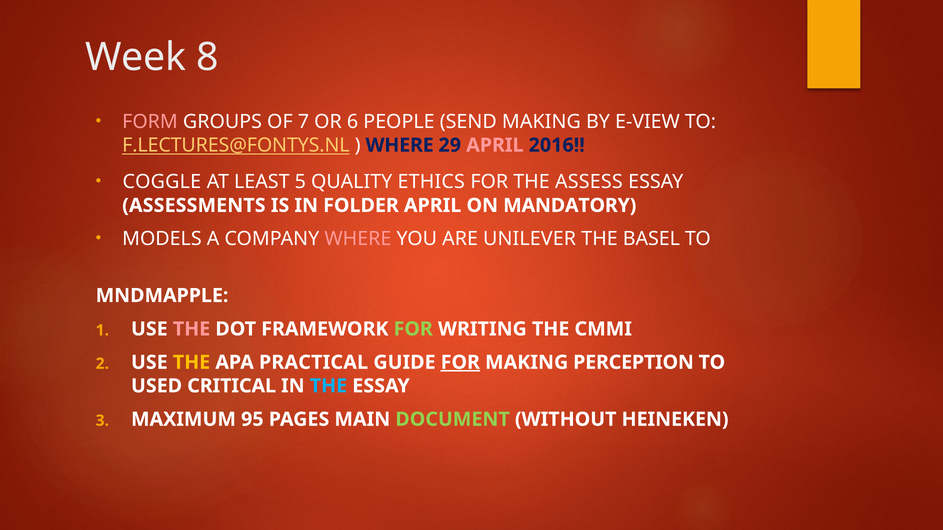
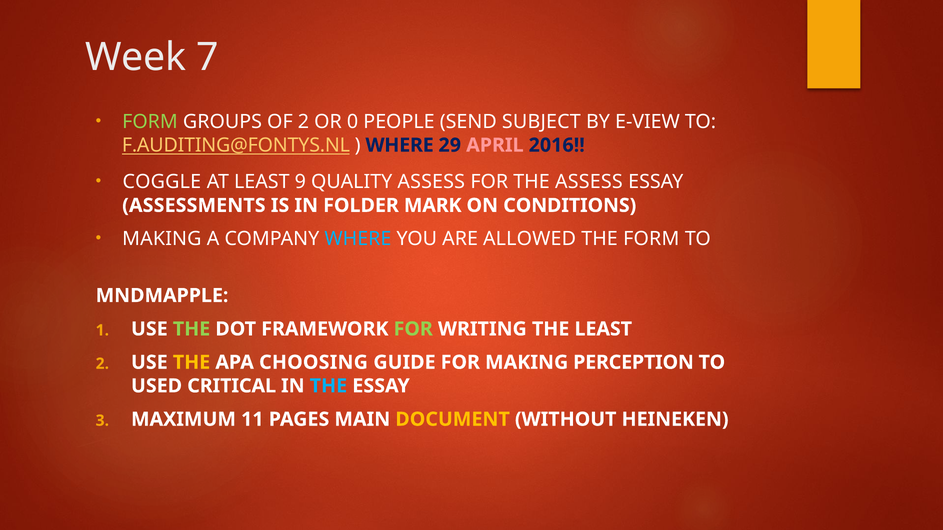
8: 8 -> 7
FORM at (150, 122) colour: pink -> light green
OF 7: 7 -> 2
6: 6 -> 0
SEND MAKING: MAKING -> SUBJECT
F.LECTURES@FONTYS.NL: F.LECTURES@FONTYS.NL -> F.AUDITING@FONTYS.NL
5: 5 -> 9
QUALITY ETHICS: ETHICS -> ASSESS
FOLDER APRIL: APRIL -> MARK
MANDATORY: MANDATORY -> CONDITIONS
MODELS at (162, 239): MODELS -> MAKING
WHERE at (358, 239) colour: pink -> light blue
UNILEVER: UNILEVER -> ALLOWED
THE BASEL: BASEL -> FORM
THE at (192, 329) colour: pink -> light green
THE CMMI: CMMI -> LEAST
PRACTICAL: PRACTICAL -> CHOOSING
FOR at (460, 363) underline: present -> none
95: 95 -> 11
DOCUMENT colour: light green -> yellow
